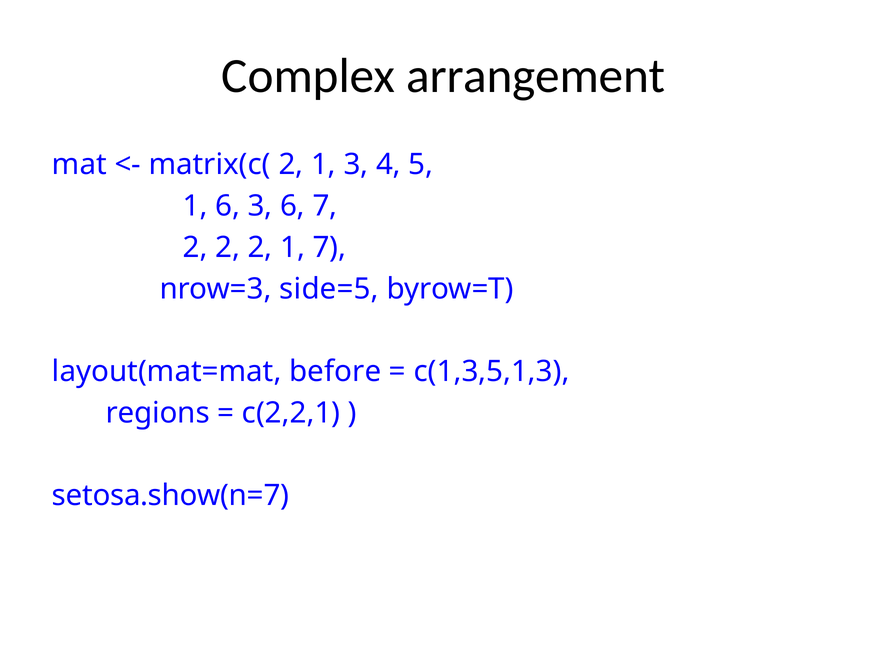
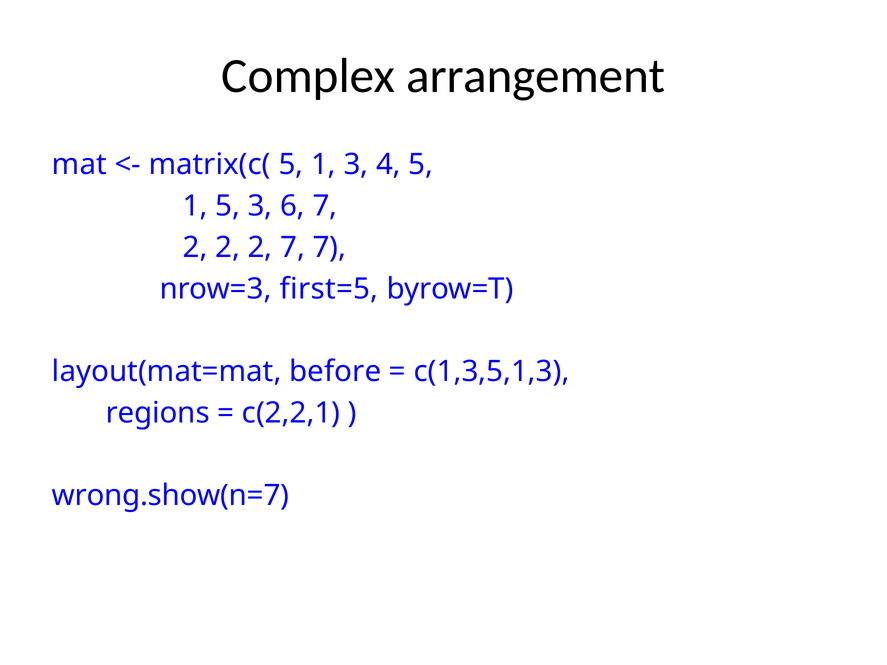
matrix(c( 2: 2 -> 5
1 6: 6 -> 5
2 2 1: 1 -> 7
side=5: side=5 -> first=5
setosa.show(n=7: setosa.show(n=7 -> wrong.show(n=7
